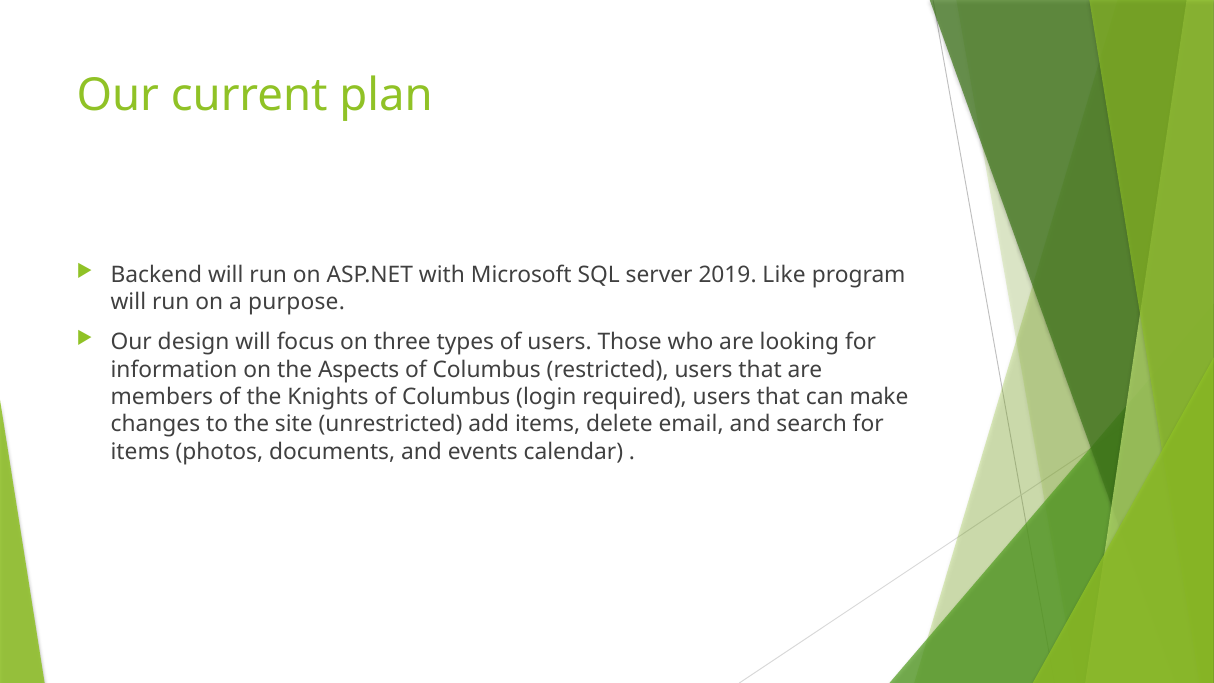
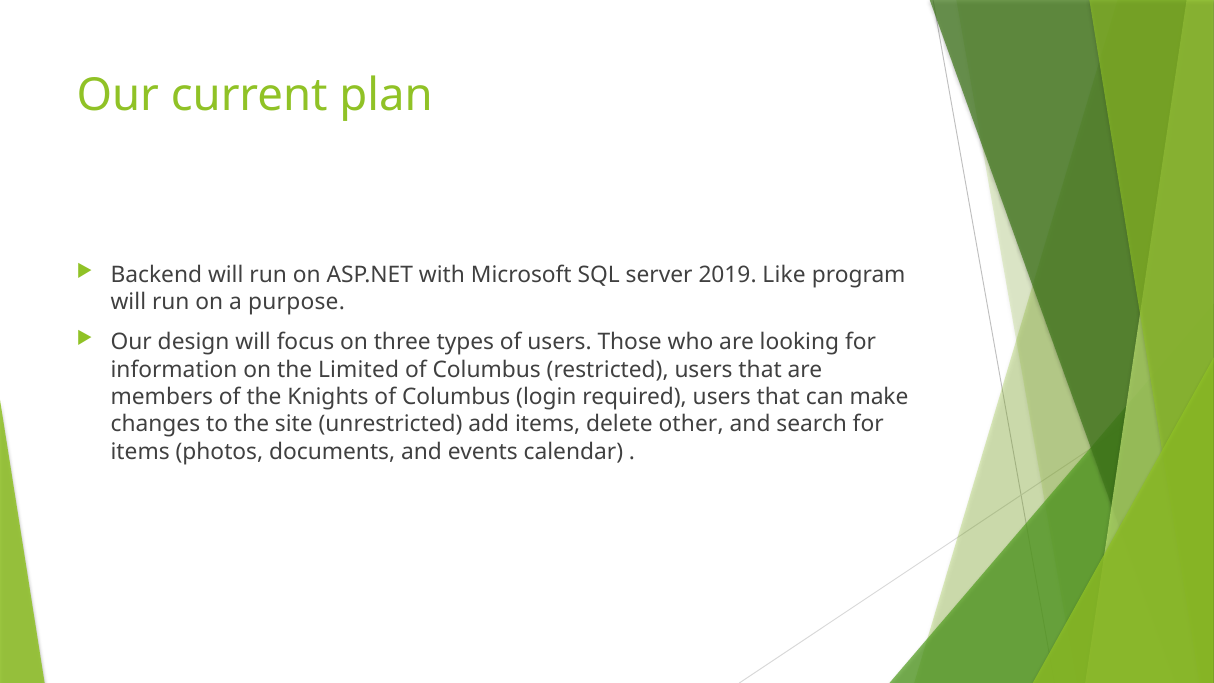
Aspects: Aspects -> Limited
email: email -> other
